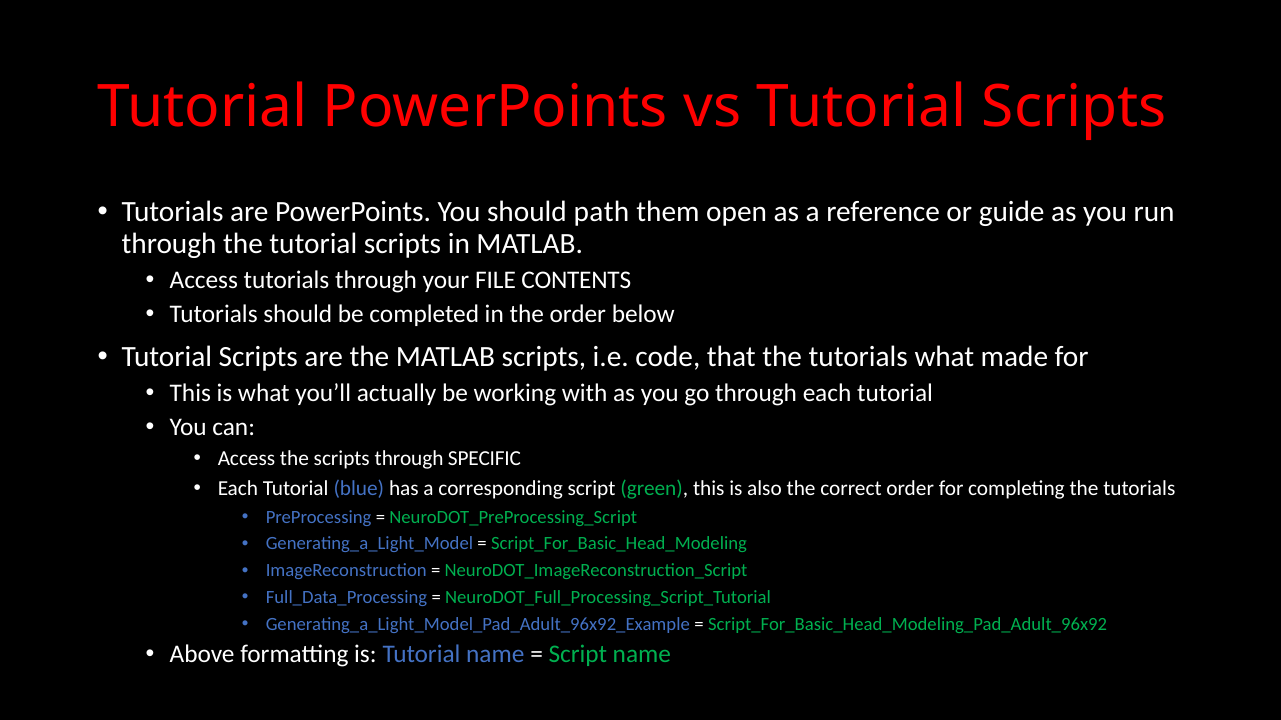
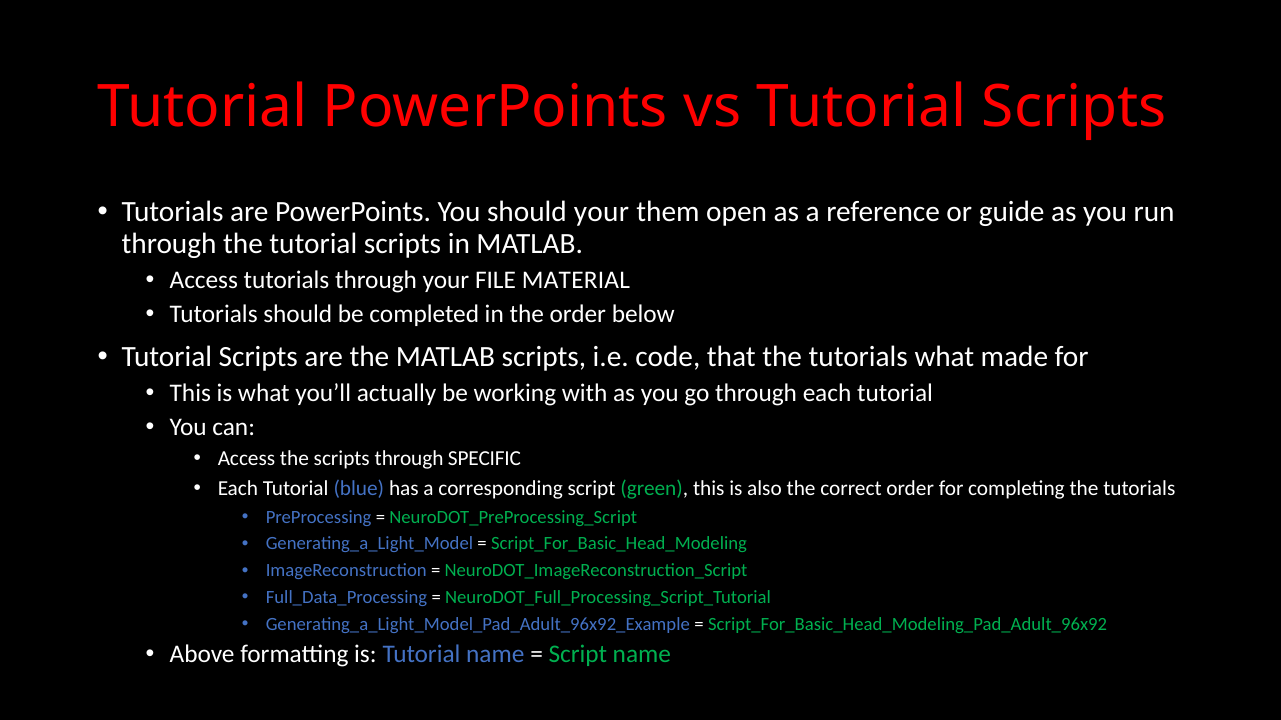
should path: path -> your
CONTENTS: CONTENTS -> MATERIAL
